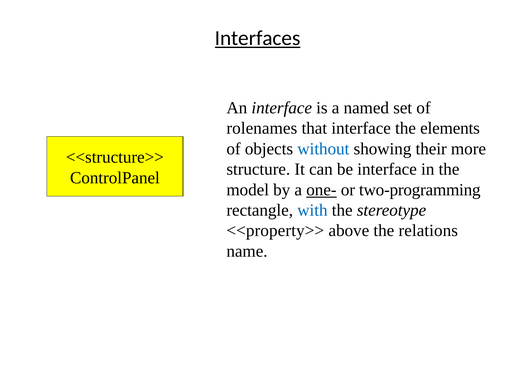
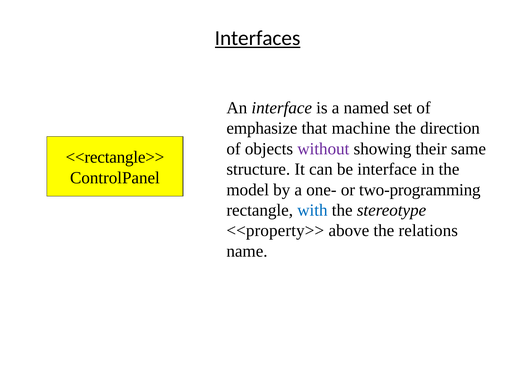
rolenames: rolenames -> emphasize
that interface: interface -> machine
elements: elements -> direction
without colour: blue -> purple
more: more -> same
<<structure>>: <<structure>> -> <<rectangle>>
one- underline: present -> none
